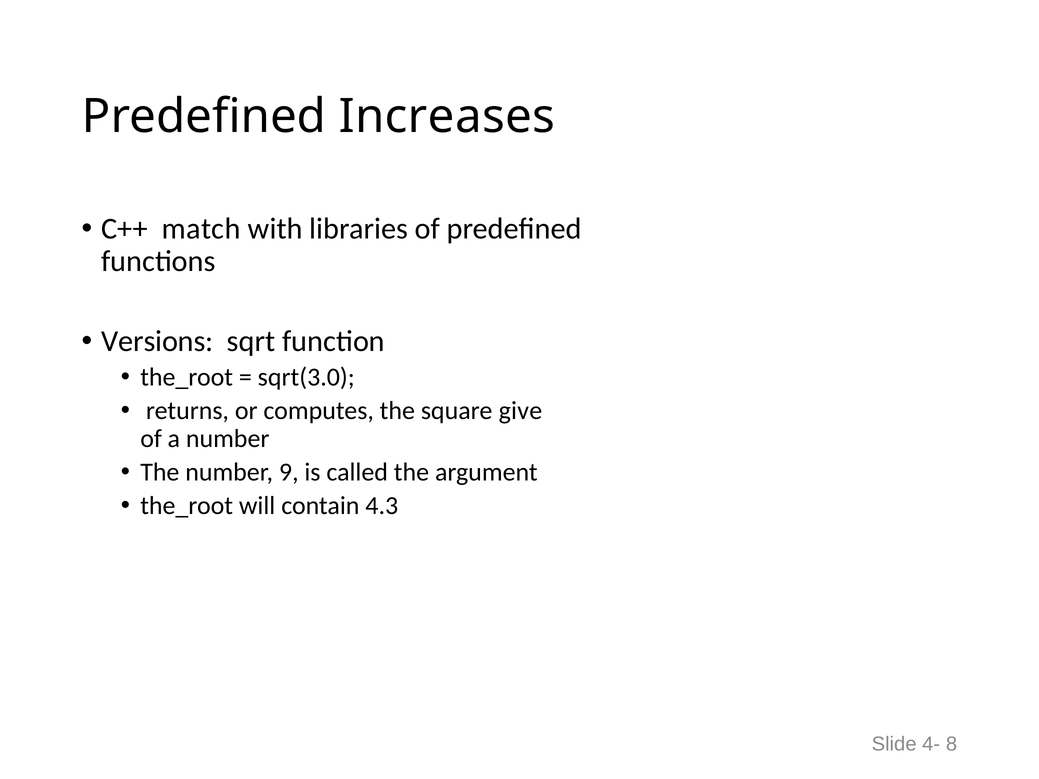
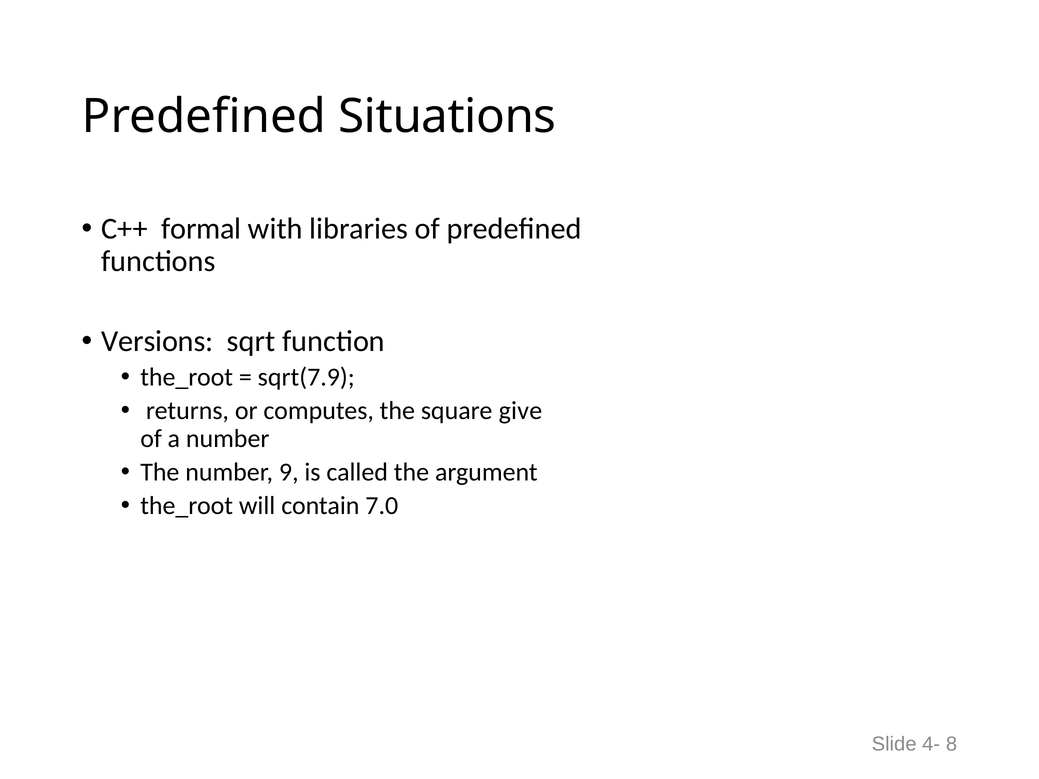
Increases: Increases -> Situations
match: match -> formal
sqrt(3.0: sqrt(3.0 -> sqrt(7.9
4.3: 4.3 -> 7.0
